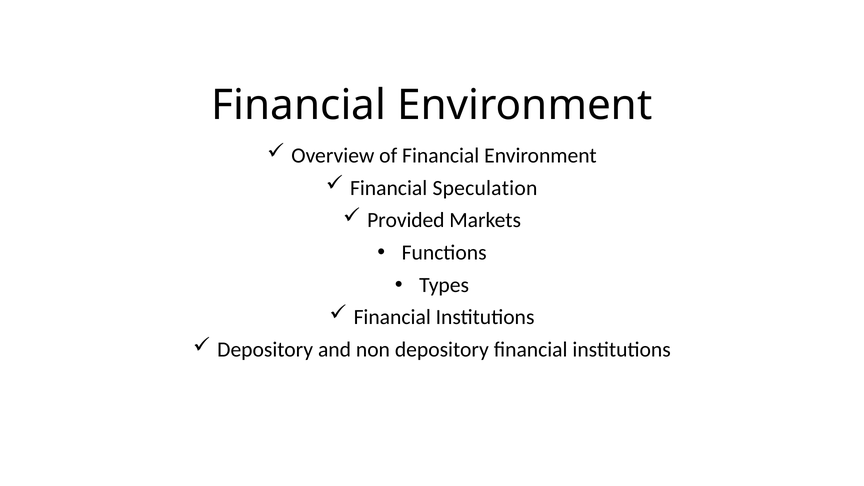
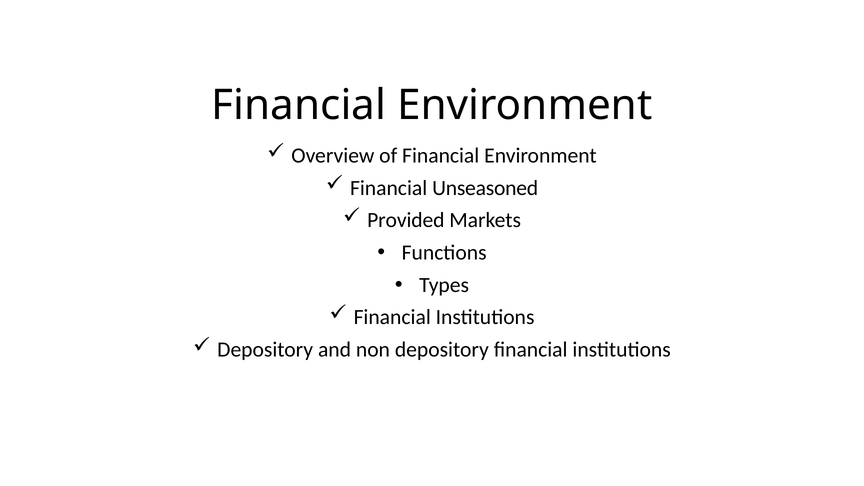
Speculation: Speculation -> Unseasoned
